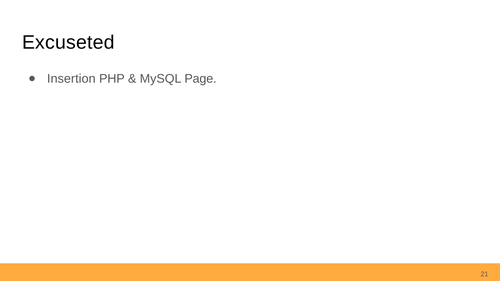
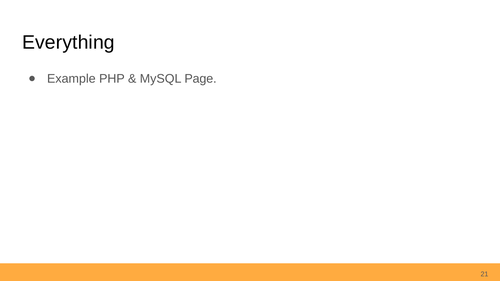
Excuseted: Excuseted -> Everything
Insertion: Insertion -> Example
